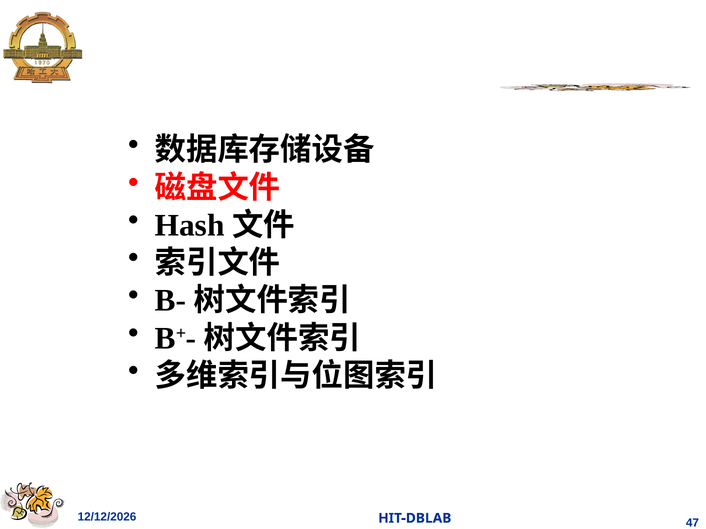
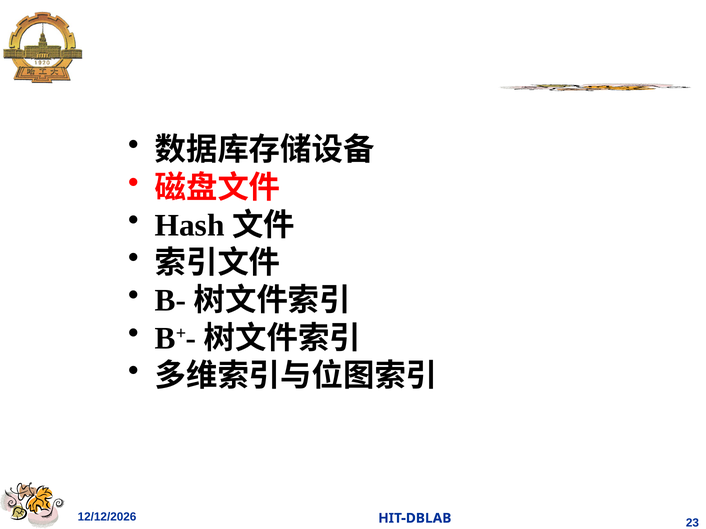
47: 47 -> 23
